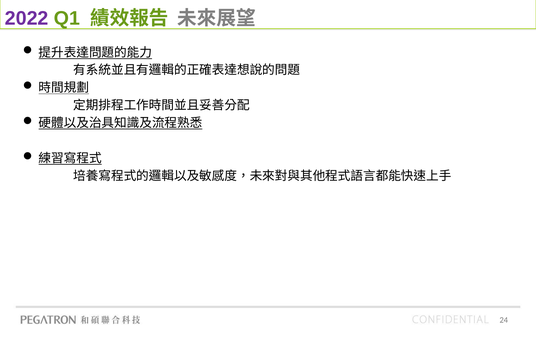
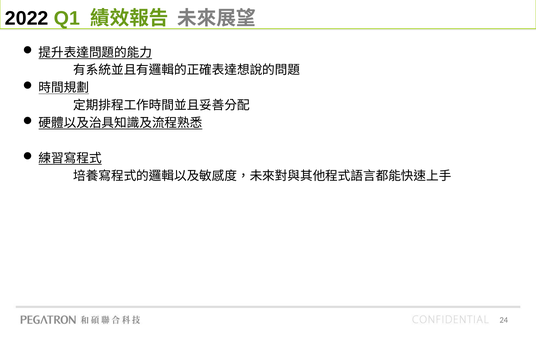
2022 colour: purple -> black
